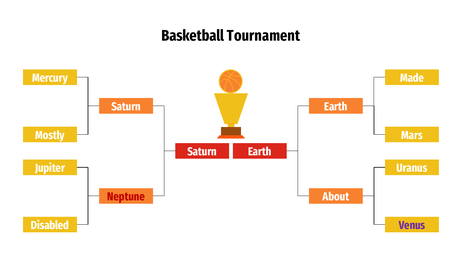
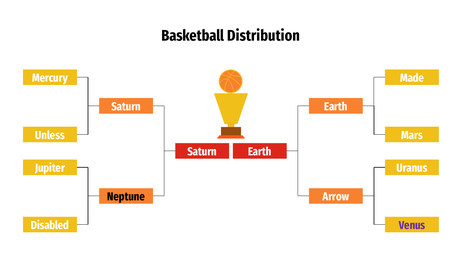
Tournament: Tournament -> Distribution
Mostly: Mostly -> Unless
Neptune colour: red -> black
About: About -> Arrow
